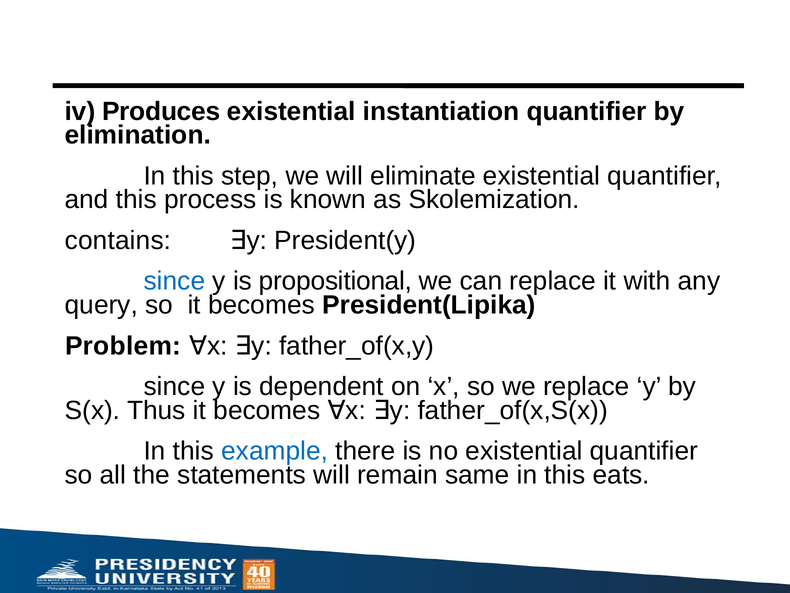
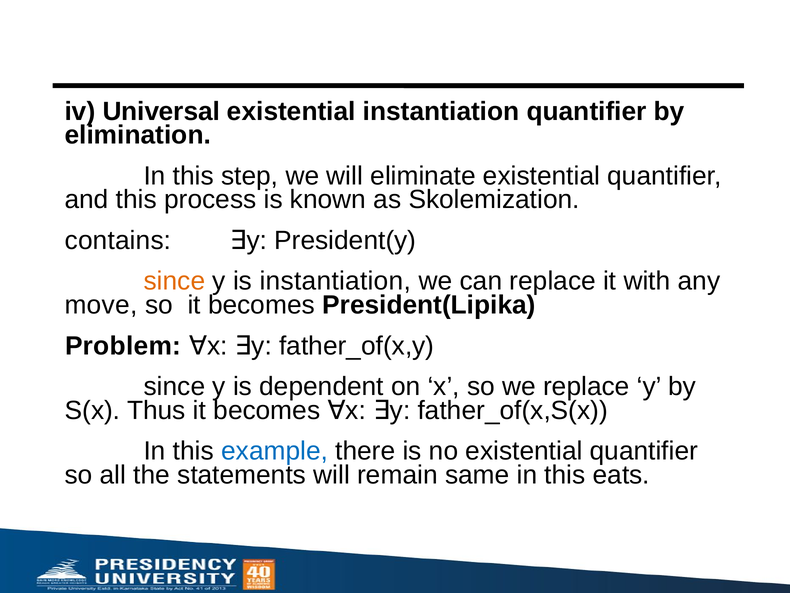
Produces: Produces -> Universal
since at (174, 281) colour: blue -> orange
is propositional: propositional -> instantiation
query: query -> move
